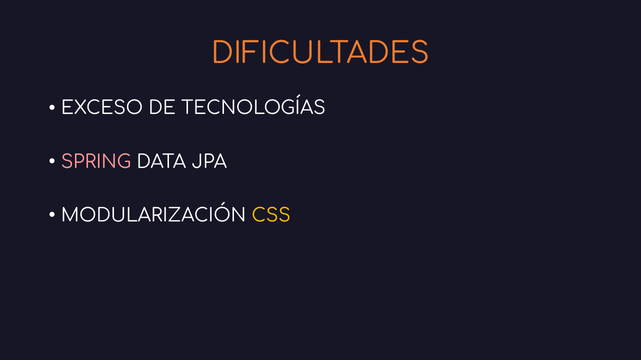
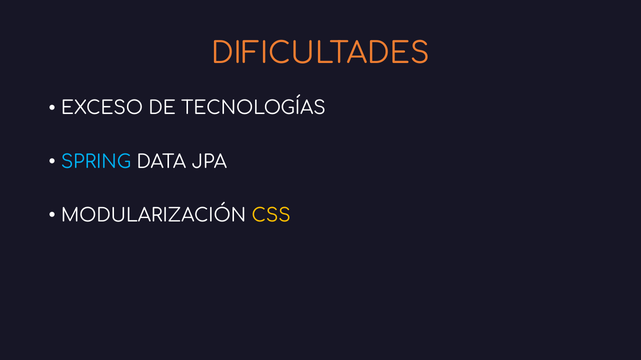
SPRING colour: pink -> light blue
